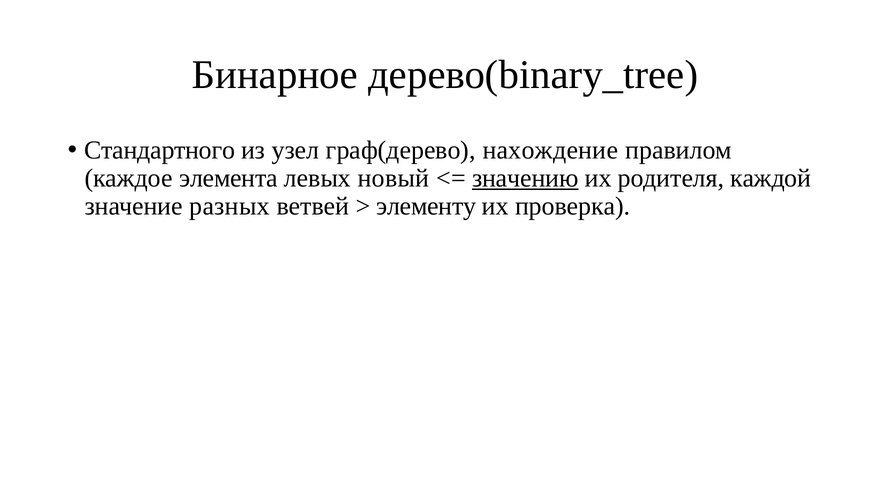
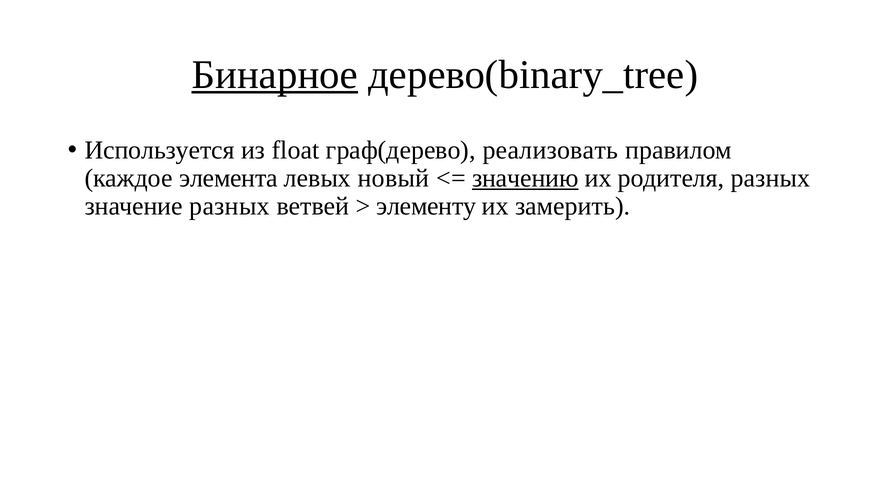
Бинарное underline: none -> present
Стандартного: Стандартного -> Используется
узел: узел -> float
нахождение: нахождение -> реализовать
родителя каждой: каждой -> разных
проверка: проверка -> замерить
